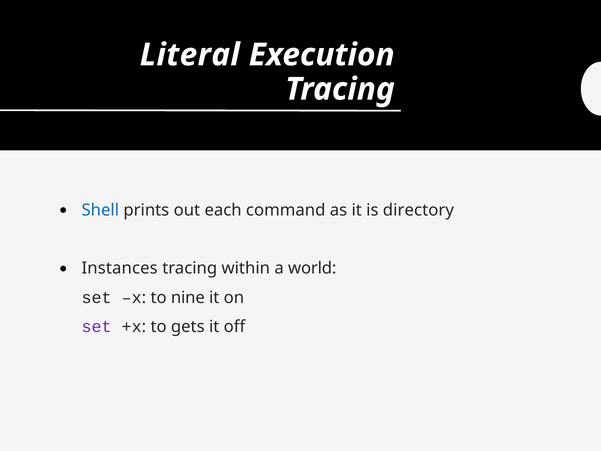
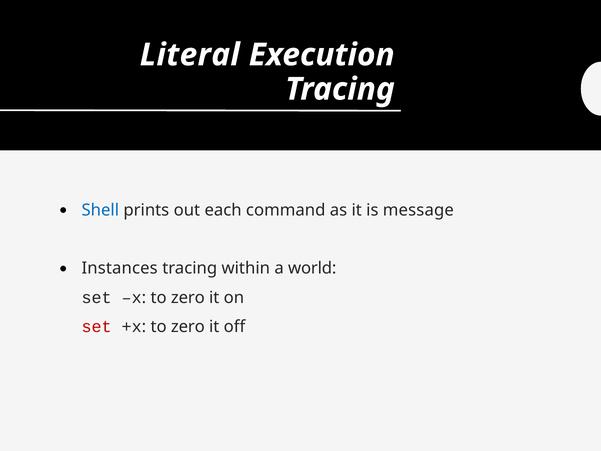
directory: directory -> message
x to nine: nine -> zero
set at (97, 327) colour: purple -> red
+x to gets: gets -> zero
